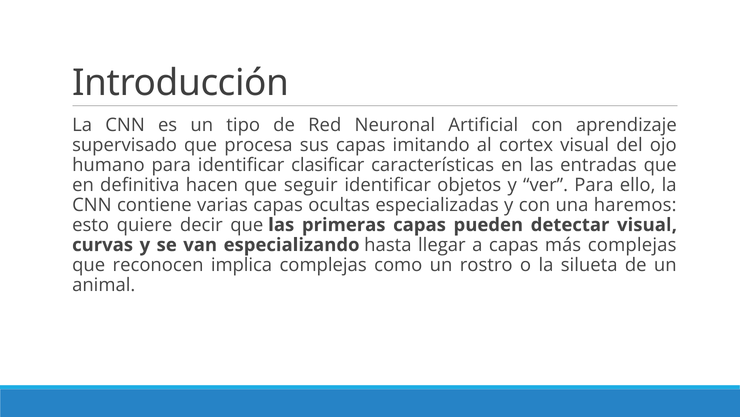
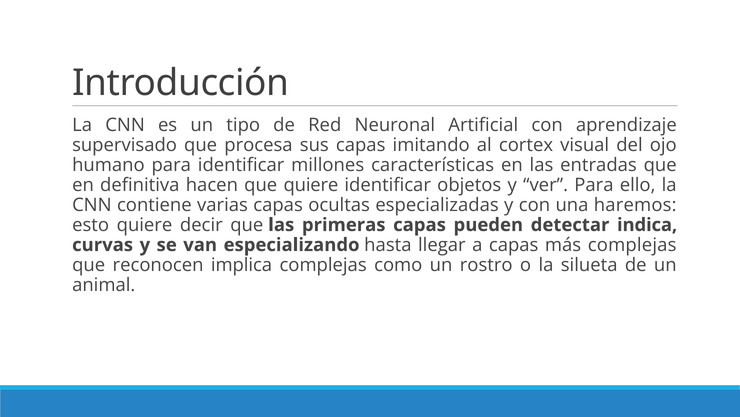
clasificar: clasificar -> millones
que seguir: seguir -> quiere
detectar visual: visual -> indica
